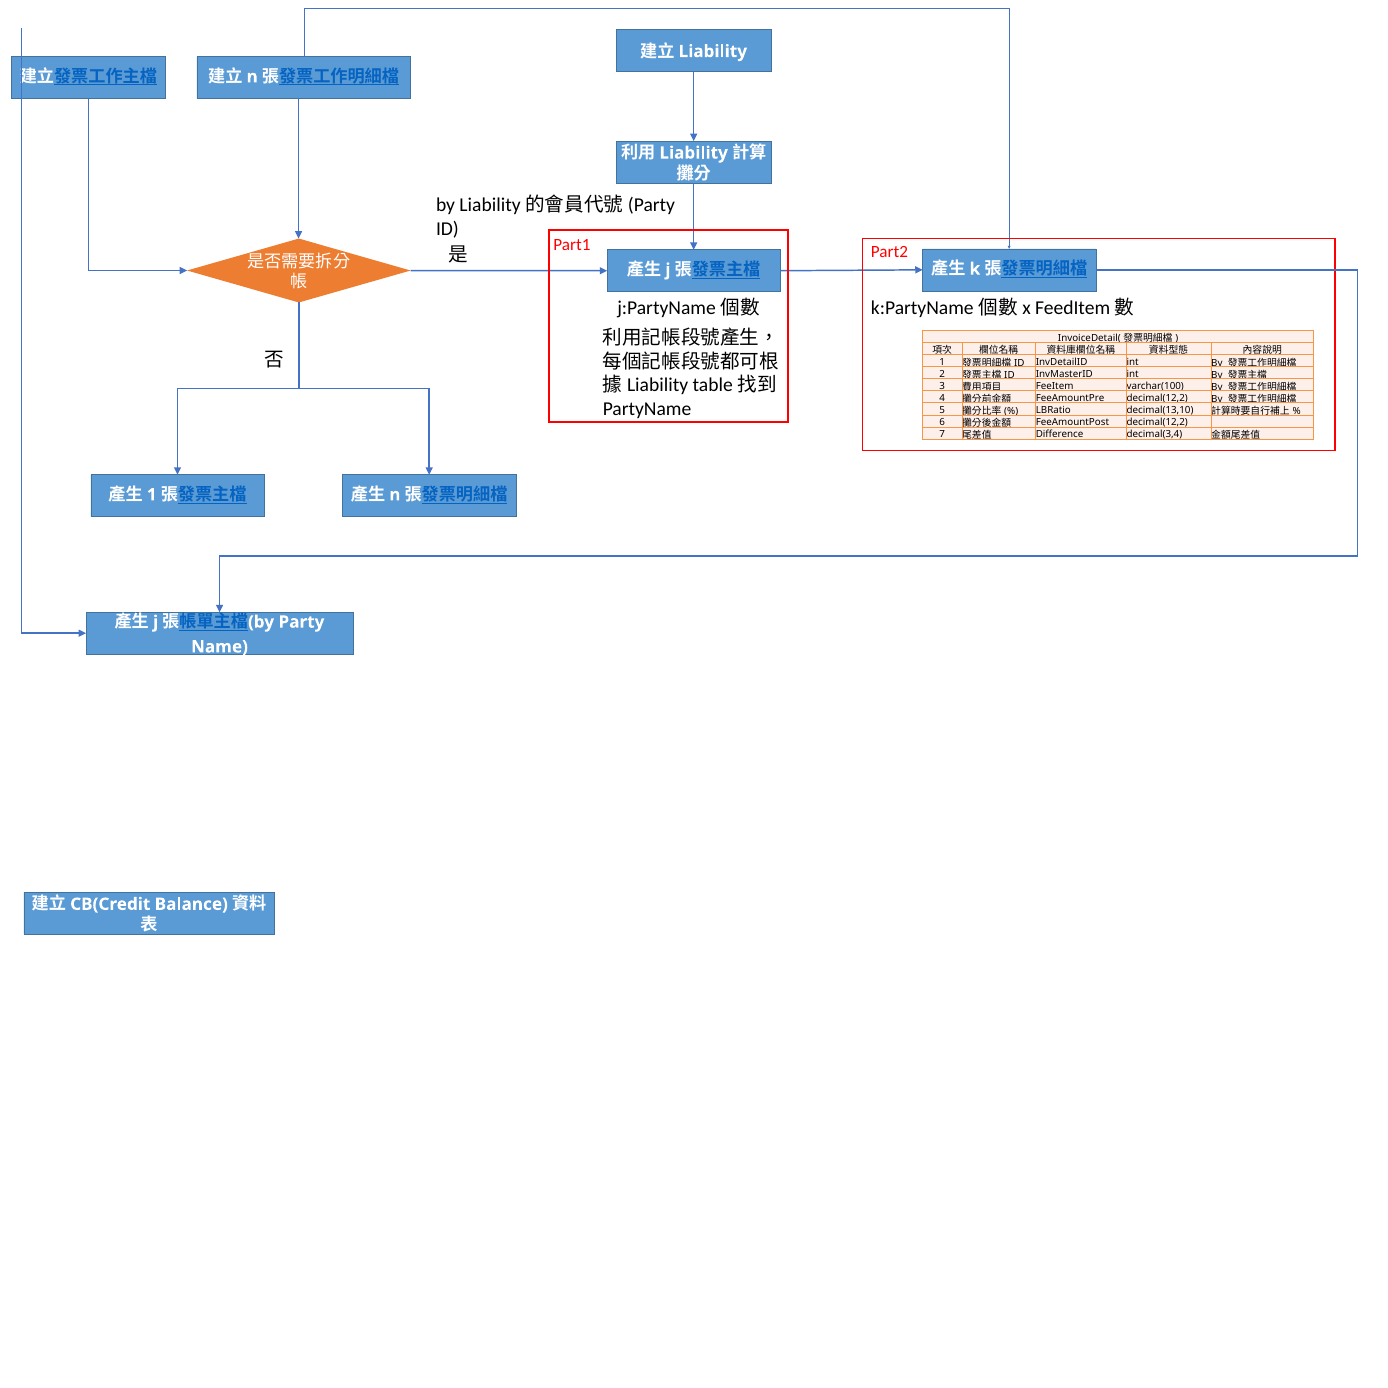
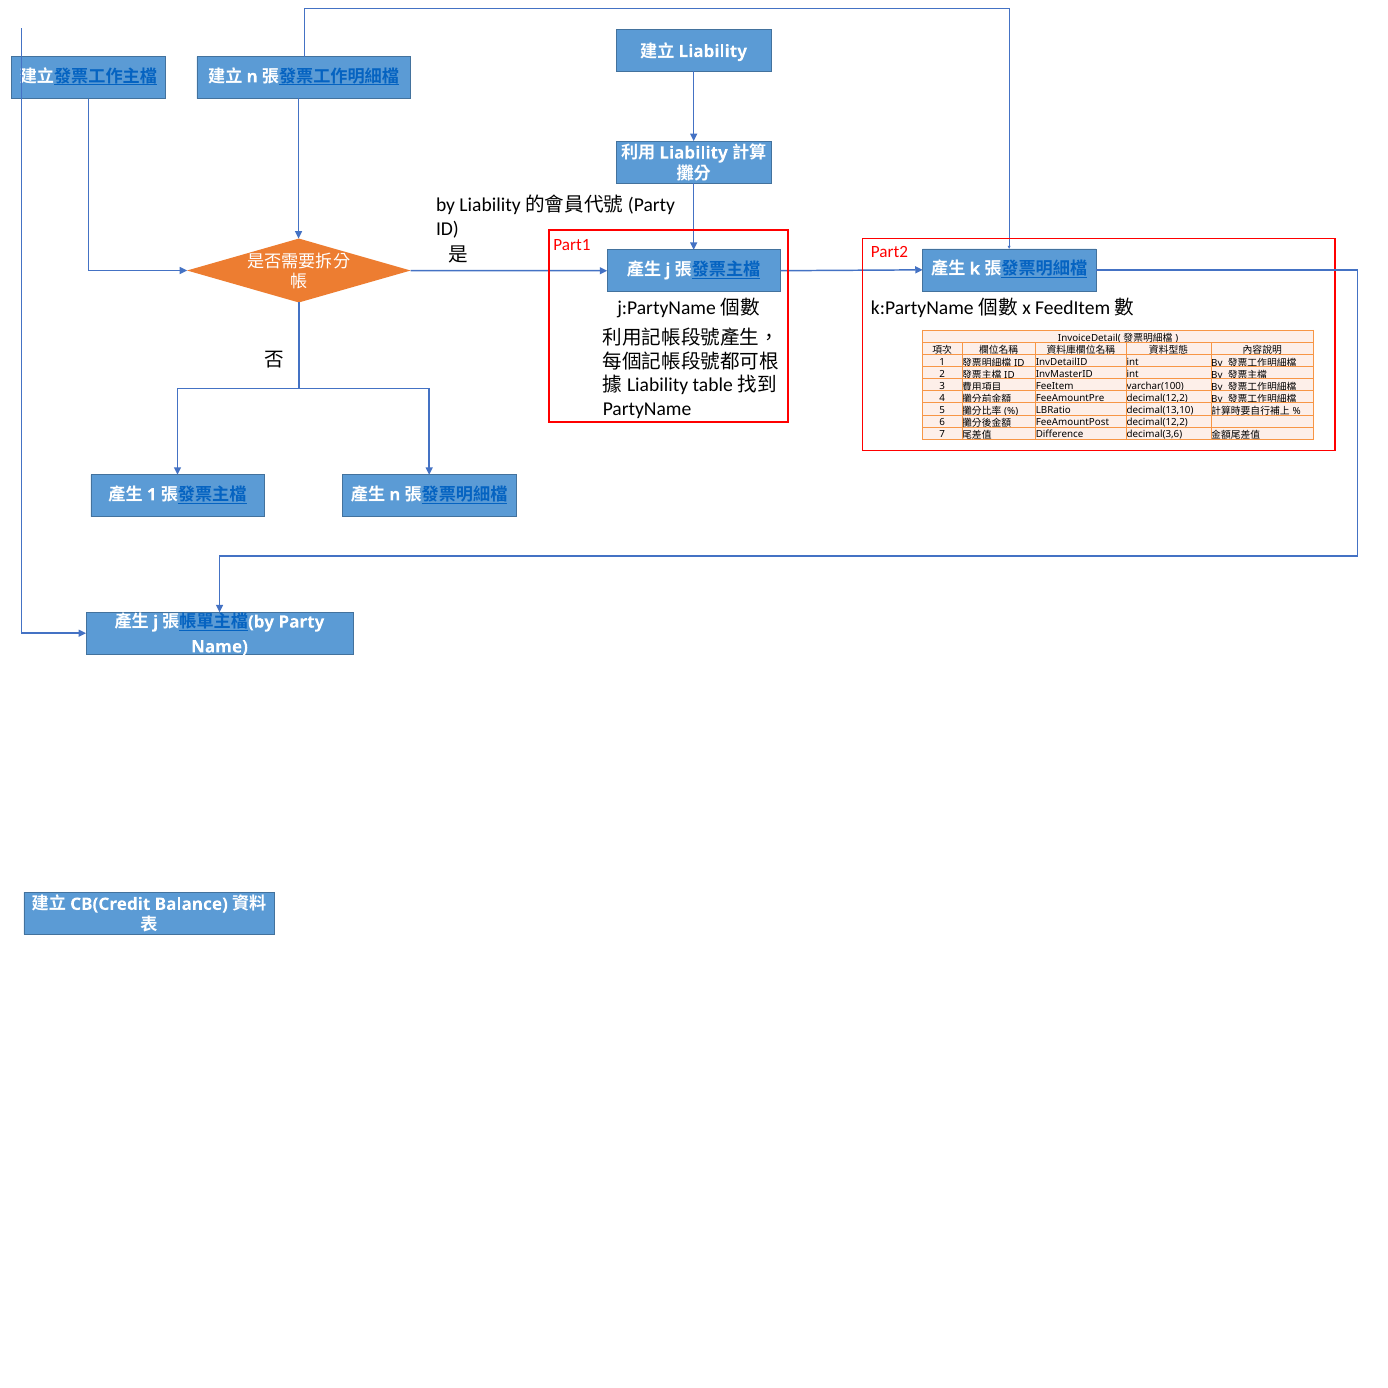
decimal(3,4: decimal(3,4 -> decimal(3,6
